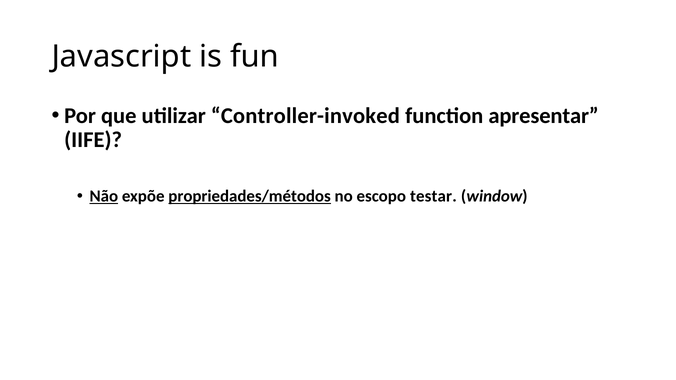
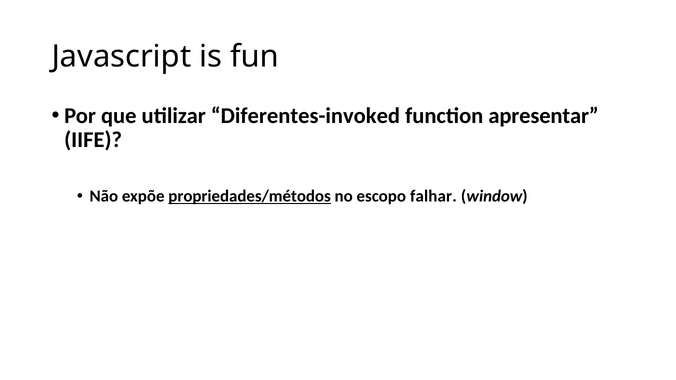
Controller-invoked: Controller-invoked -> Diferentes-invoked
Não underline: present -> none
testar: testar -> falhar
